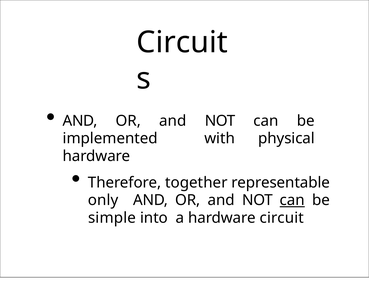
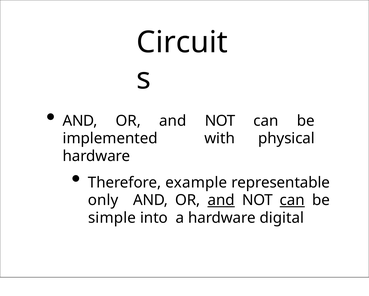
together: together -> example
and at (221, 200) underline: none -> present
hardware circuit: circuit -> digital
